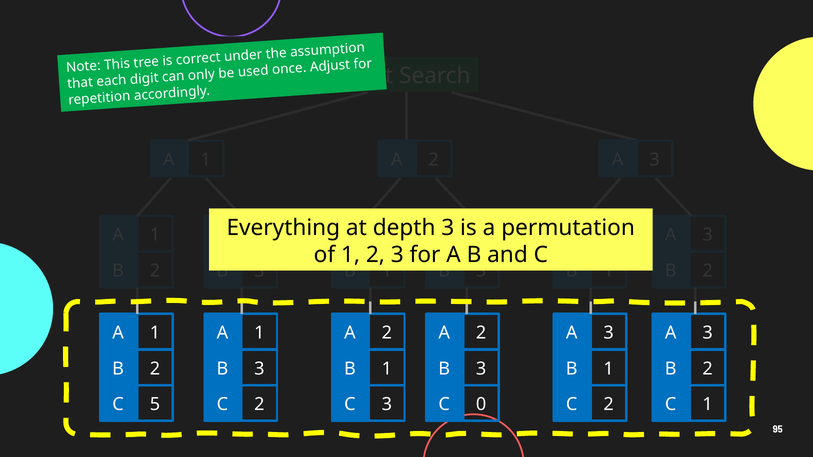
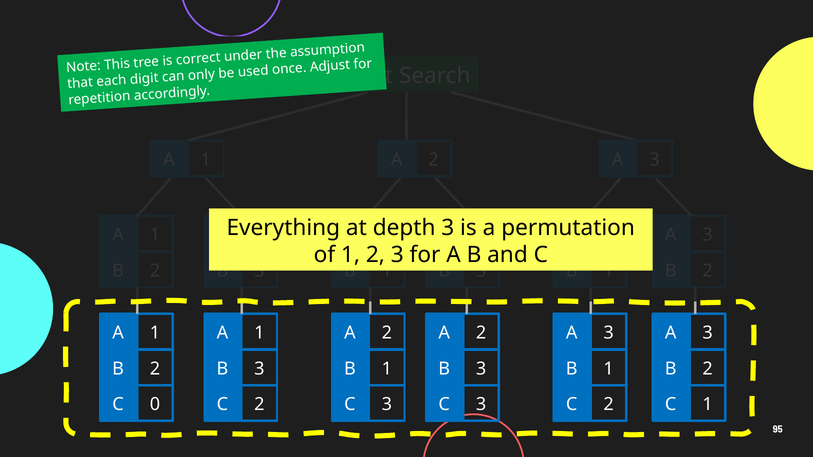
5: 5 -> 0
3 C 0: 0 -> 3
